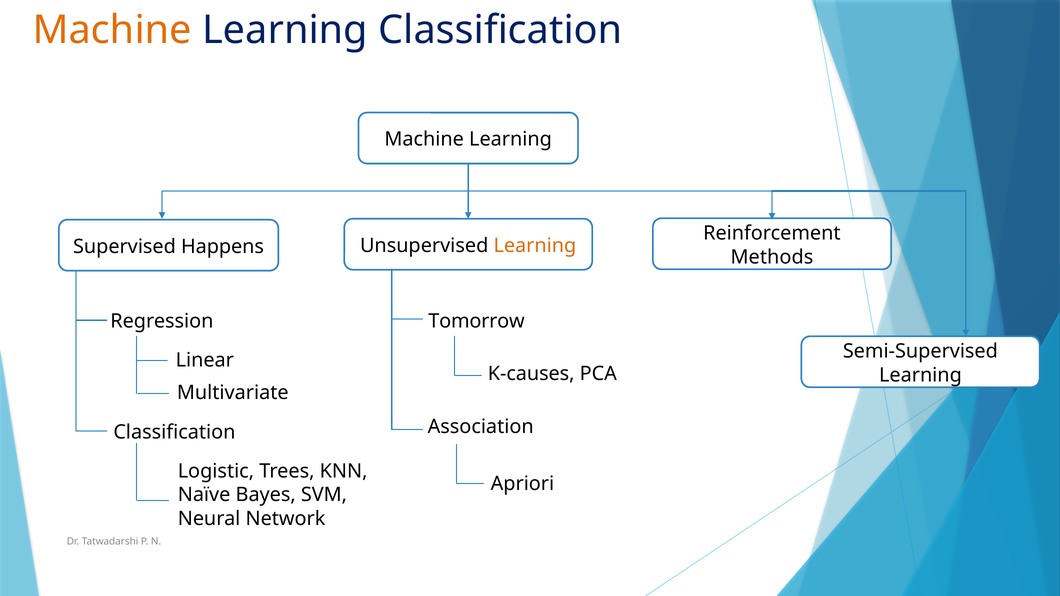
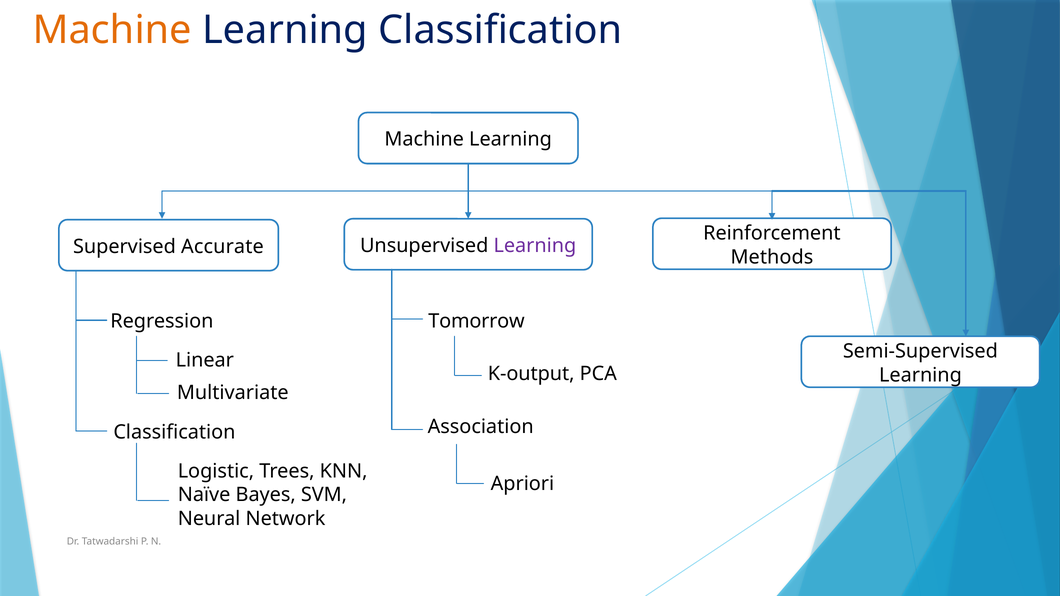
Happens: Happens -> Accurate
Learning at (535, 246) colour: orange -> purple
K-causes: K-causes -> K-output
